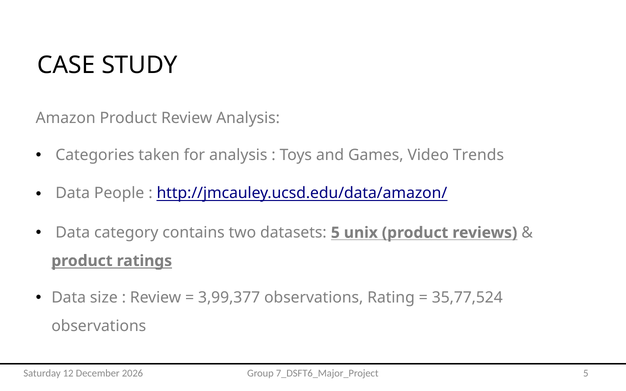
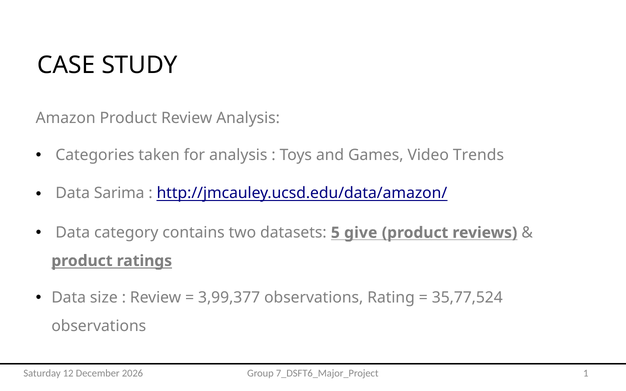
People: People -> Sarima
unix: unix -> give
7_DSFT6_Major_Project 5: 5 -> 1
